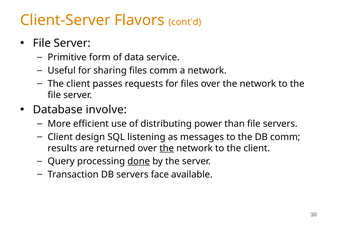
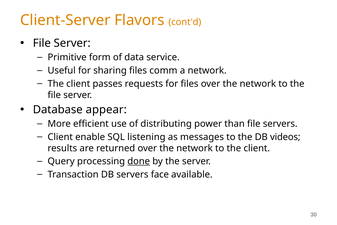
involve: involve -> appear
design: design -> enable
DB comm: comm -> videos
the at (167, 148) underline: present -> none
